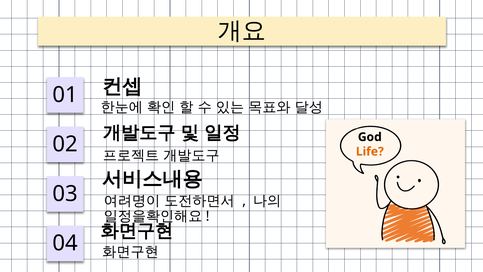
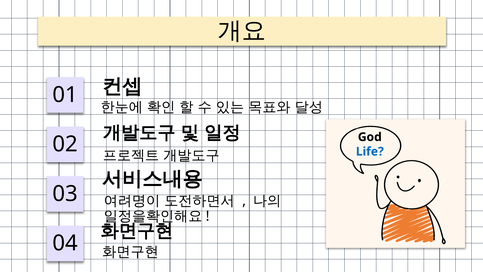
Life colour: orange -> blue
